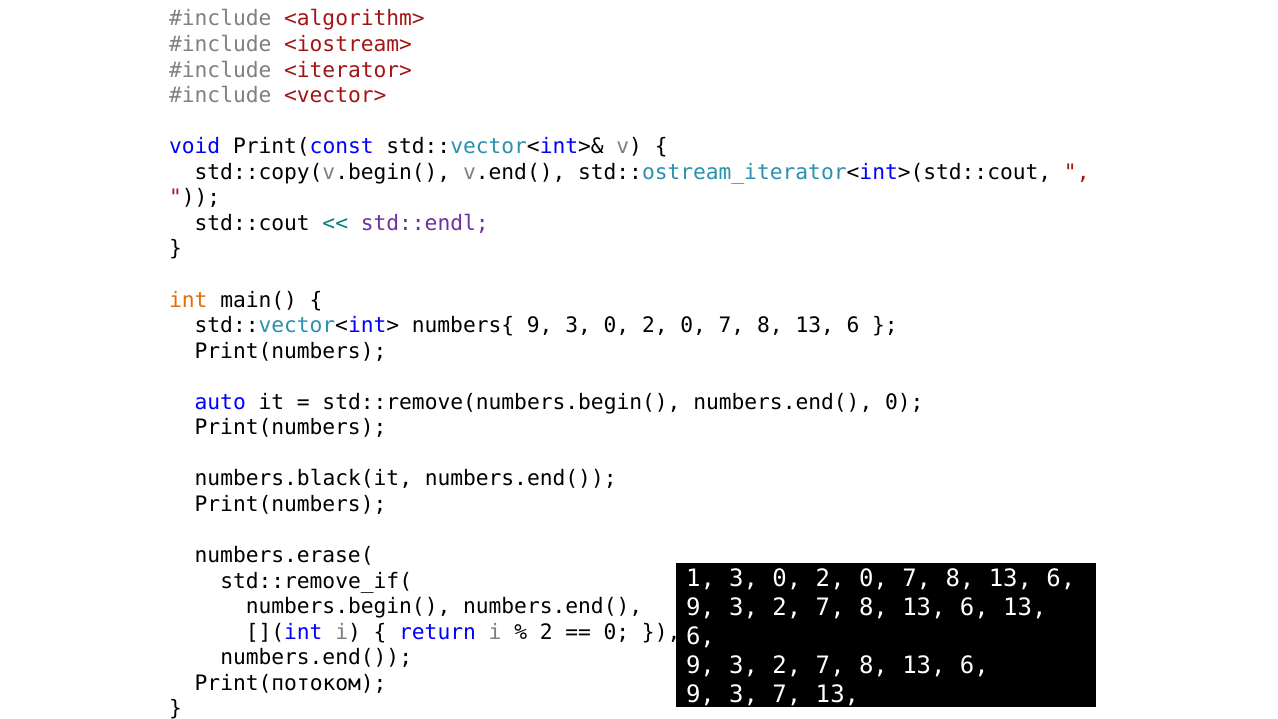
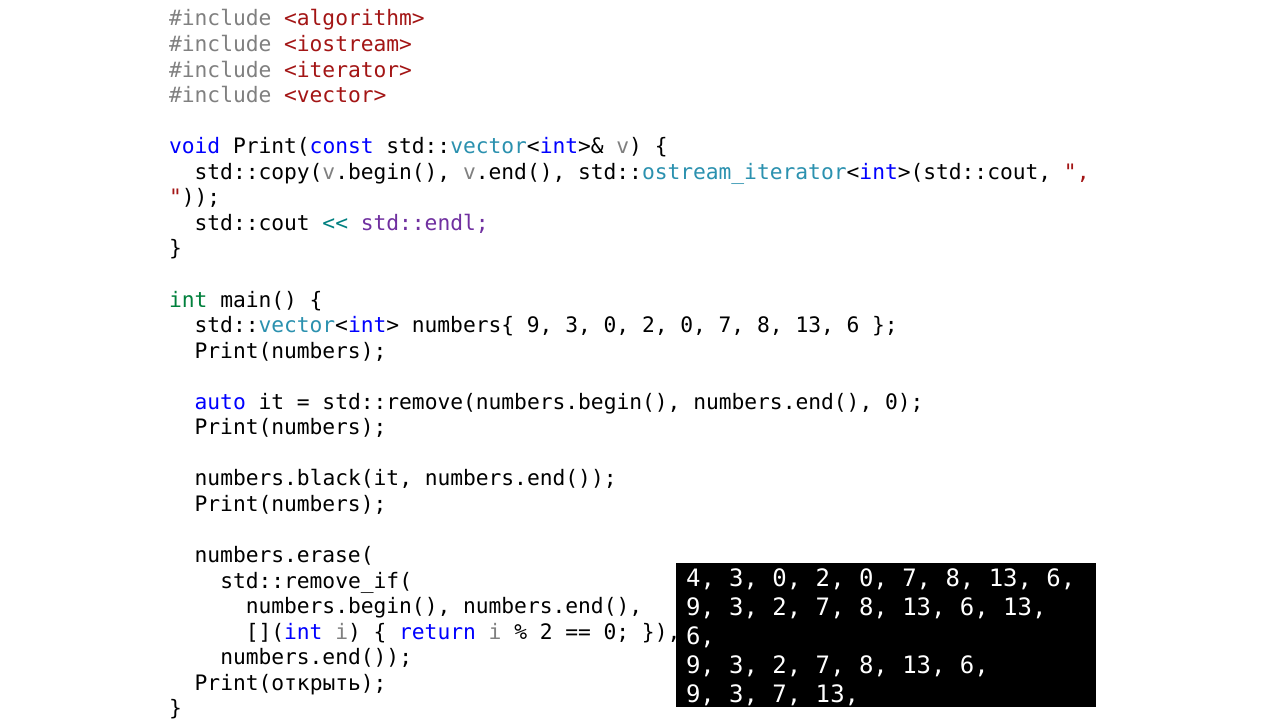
int colour: orange -> green
1: 1 -> 4
Print(потоком: Print(потоком -> Print(открыть
